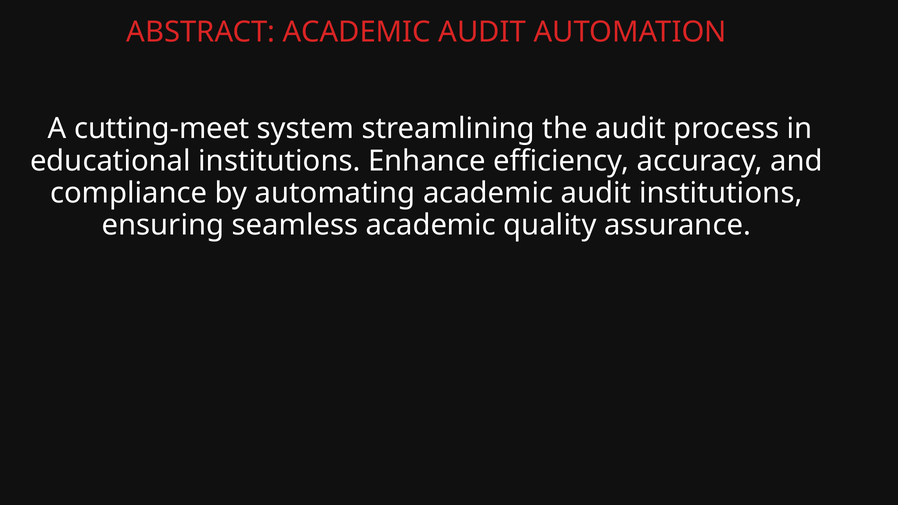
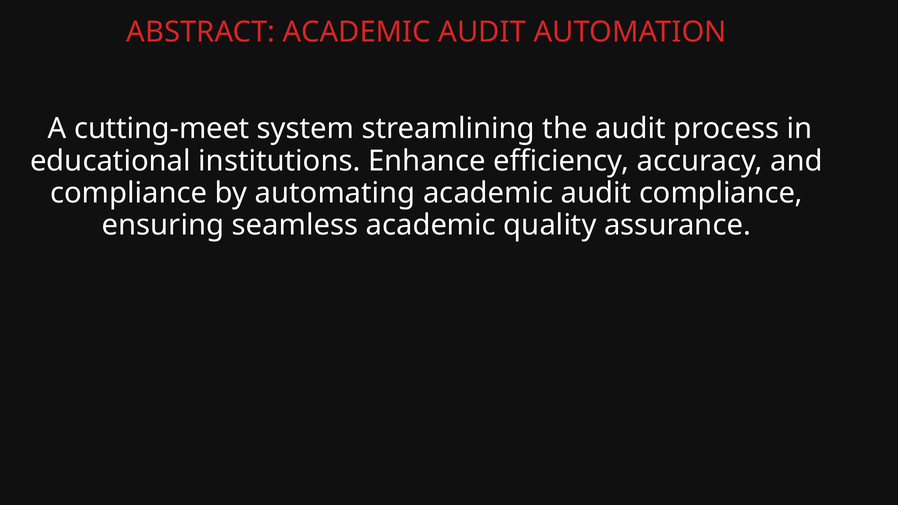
audit institutions: institutions -> compliance
